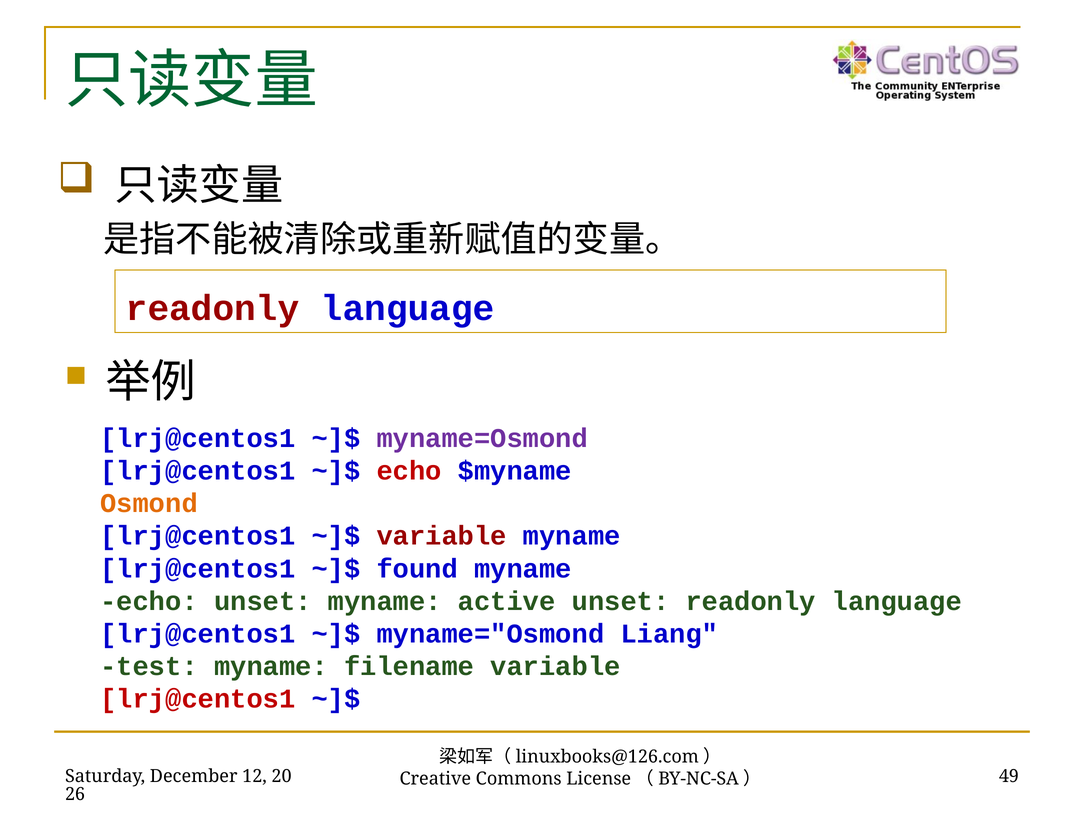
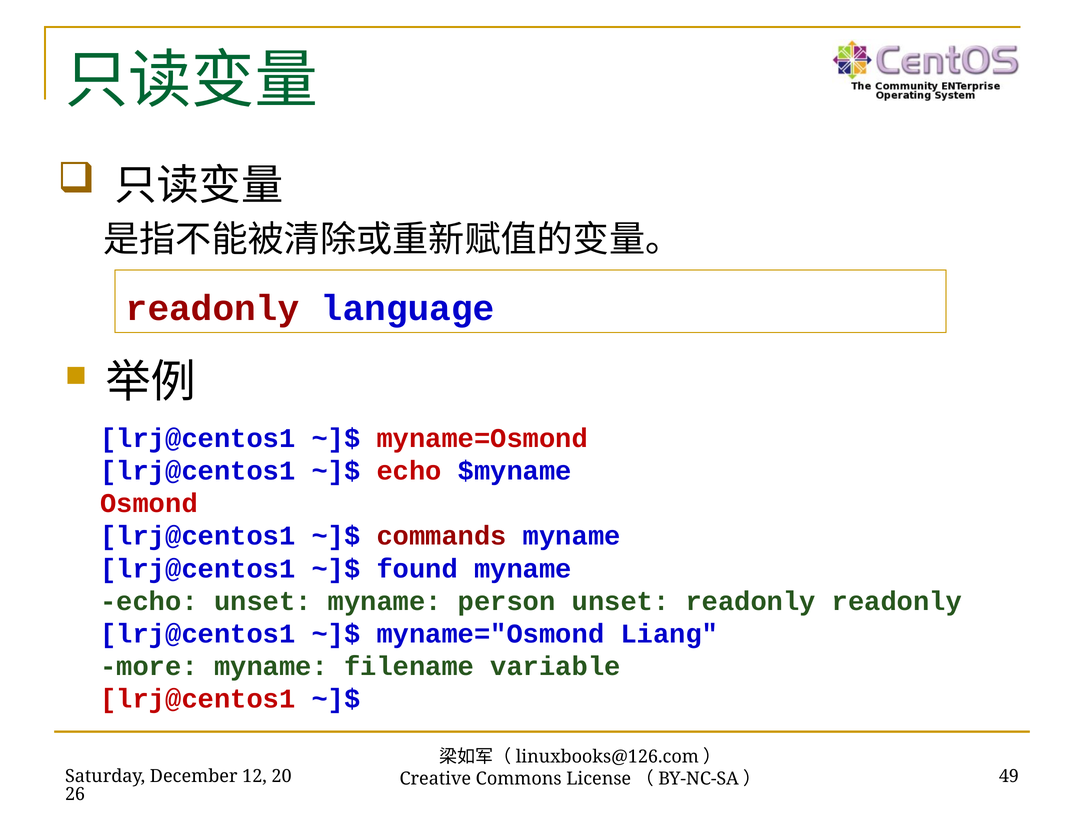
myname=Osmond colour: purple -> red
Osmond colour: orange -> red
variable at (442, 536): variable -> commands
active: active -> person
unset readonly language: language -> readonly
test: test -> more
